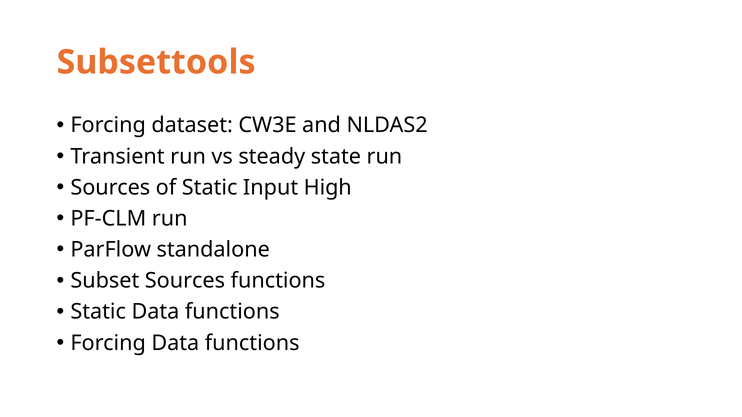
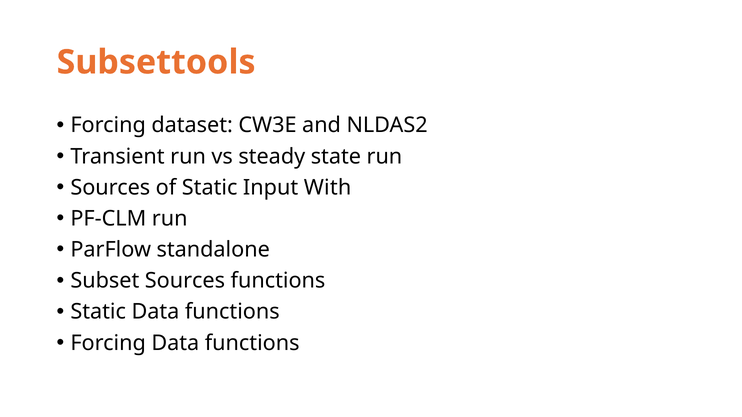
High: High -> With
